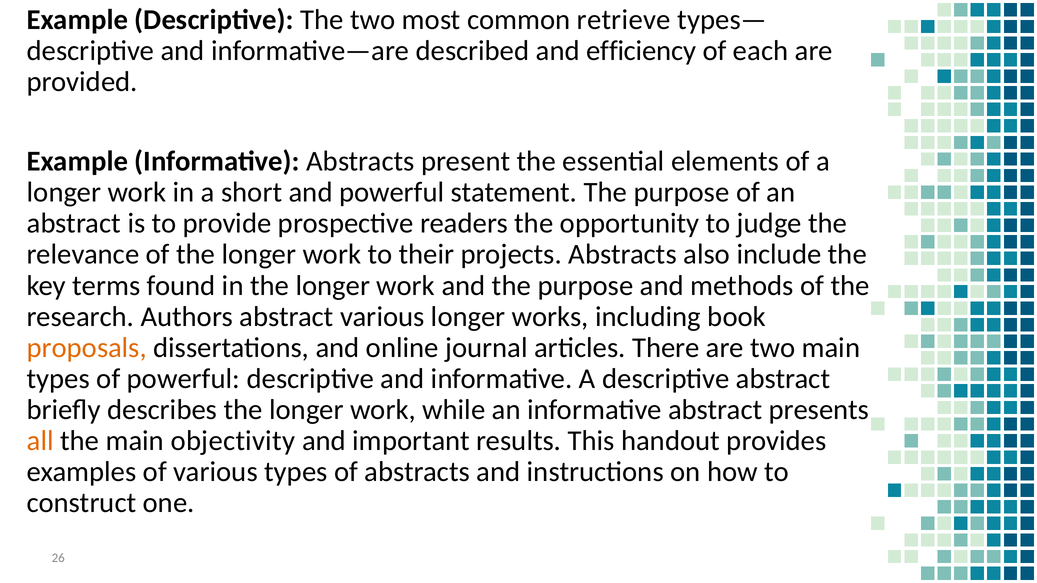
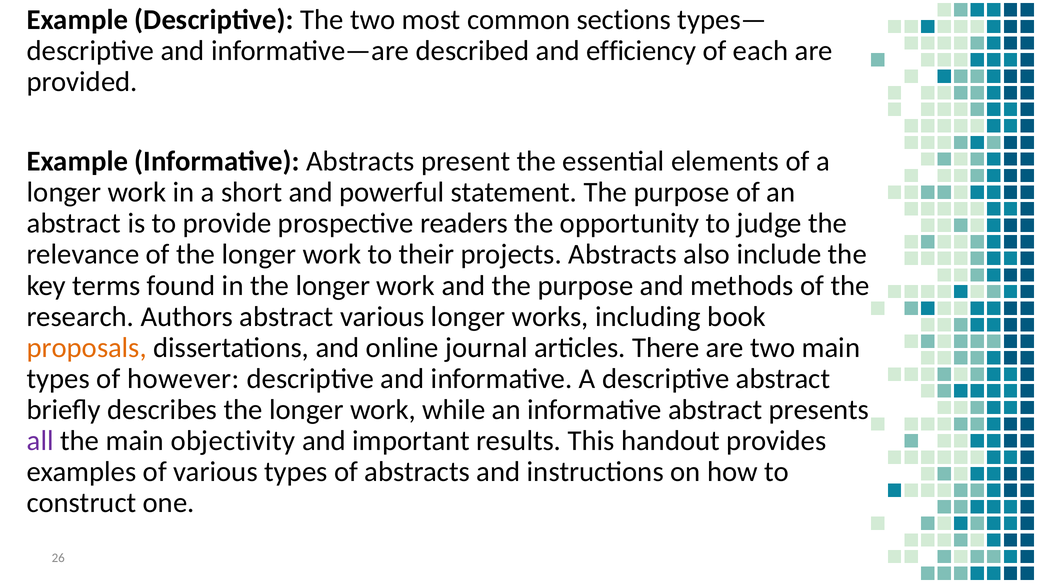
retrieve: retrieve -> sections
of powerful: powerful -> however
all colour: orange -> purple
